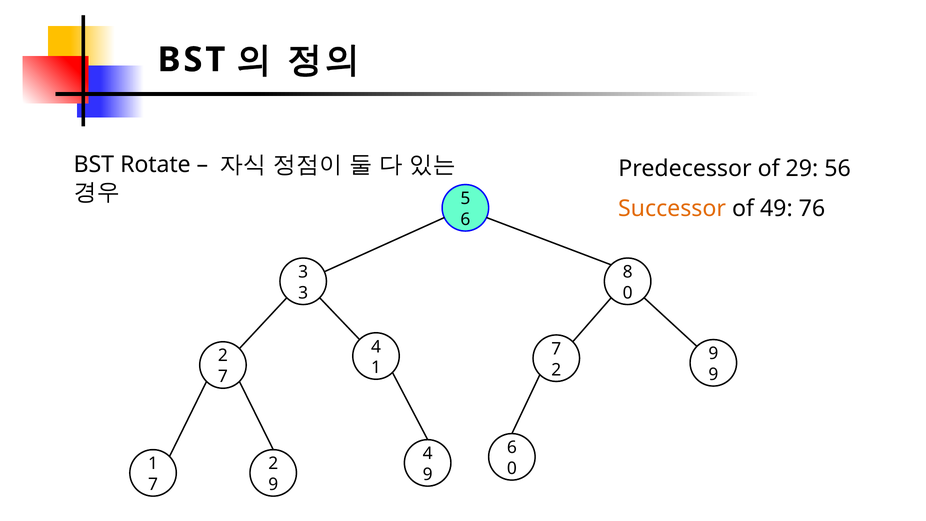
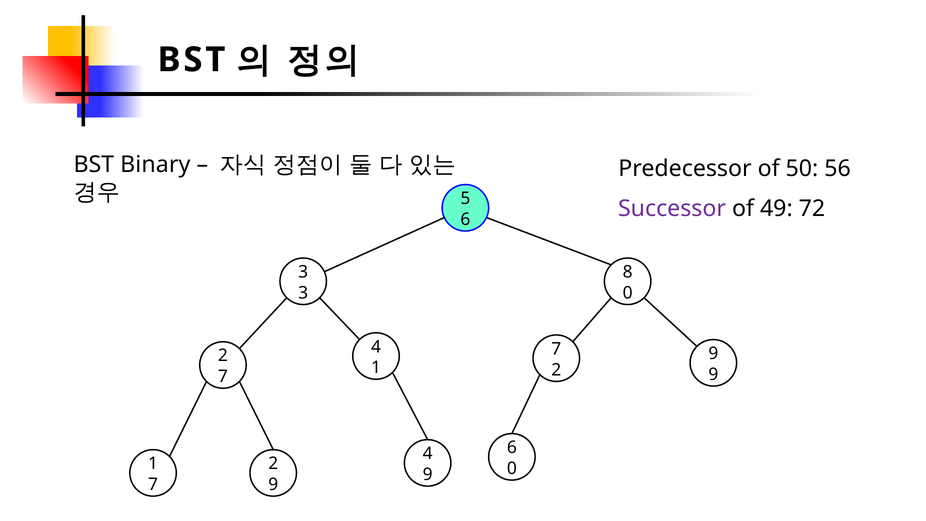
Rotate: Rotate -> Binary
29: 29 -> 50
Successor colour: orange -> purple
76: 76 -> 72
